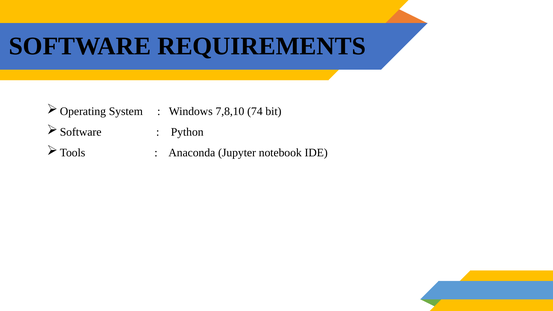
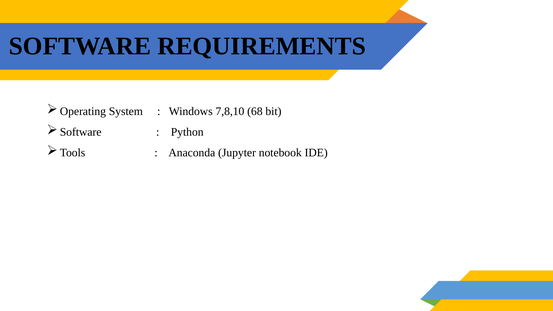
74: 74 -> 68
